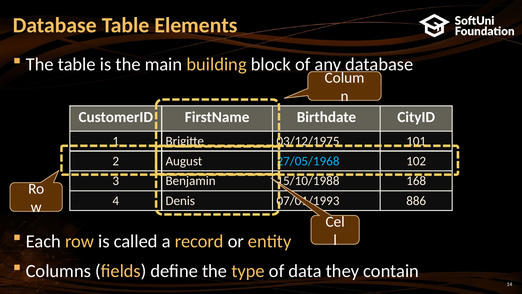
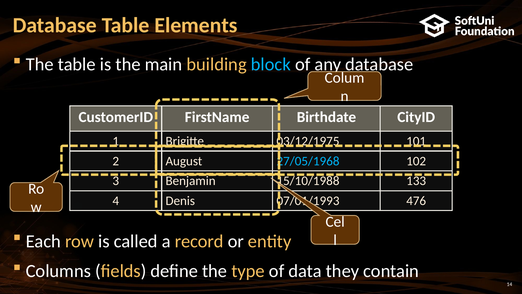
block colour: white -> light blue
168: 168 -> 133
886: 886 -> 476
